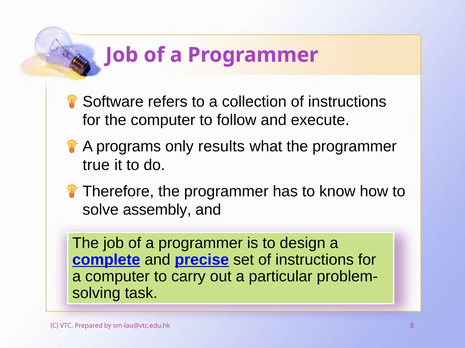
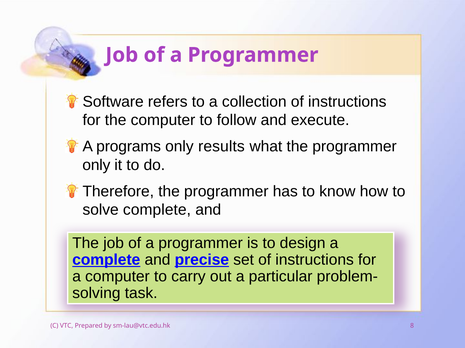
true at (96, 165): true -> only
solve assembly: assembly -> complete
